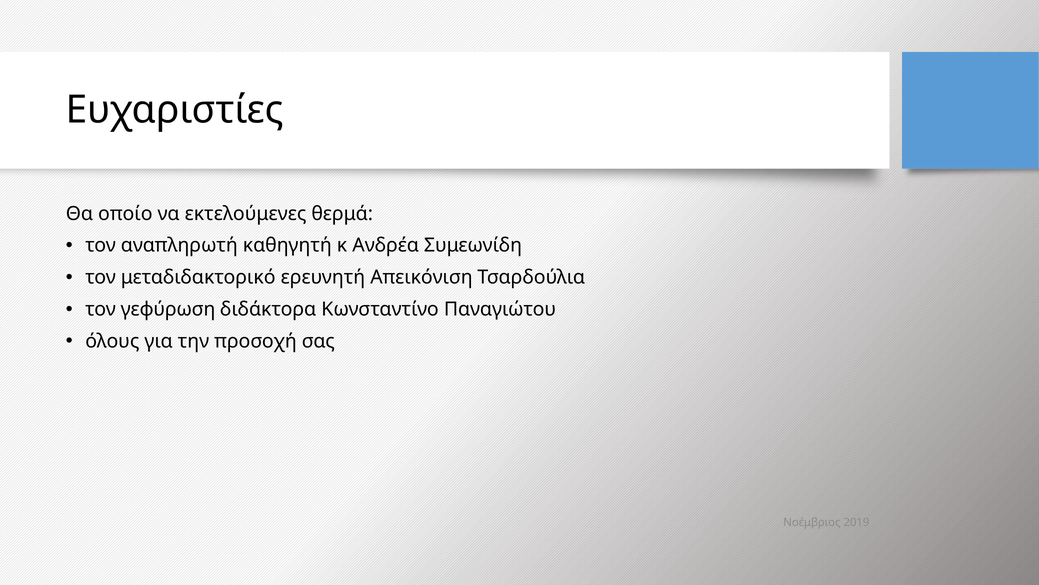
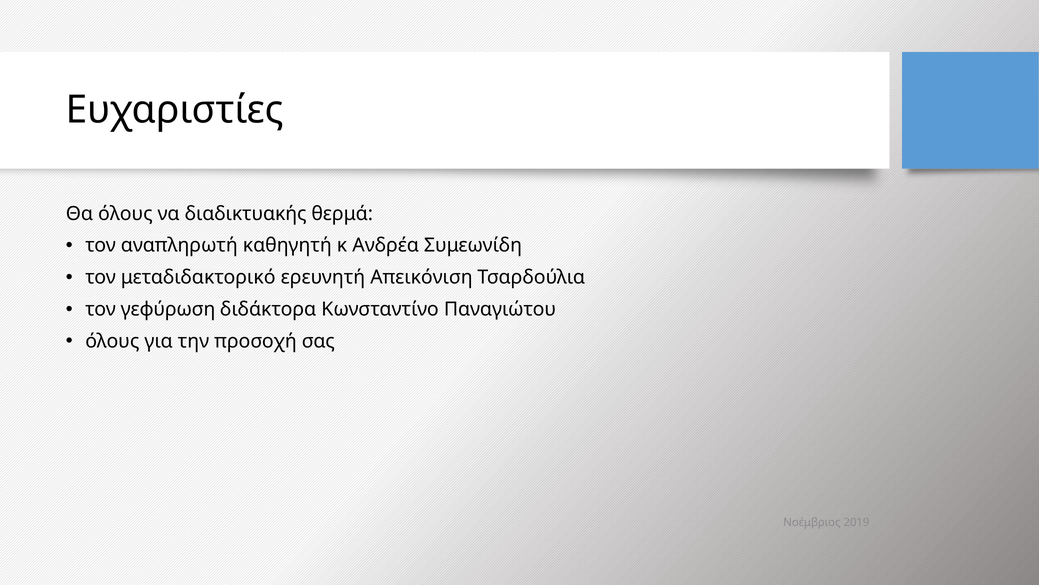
Θα οποίο: οποίο -> όλους
εκτελούμενες: εκτελούμενες -> διαδικτυακής
